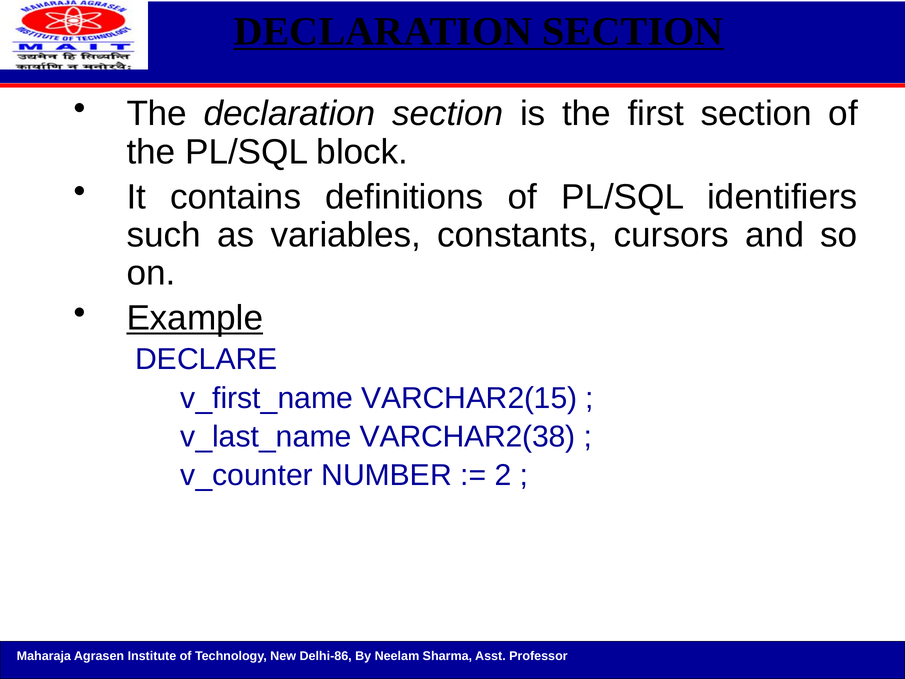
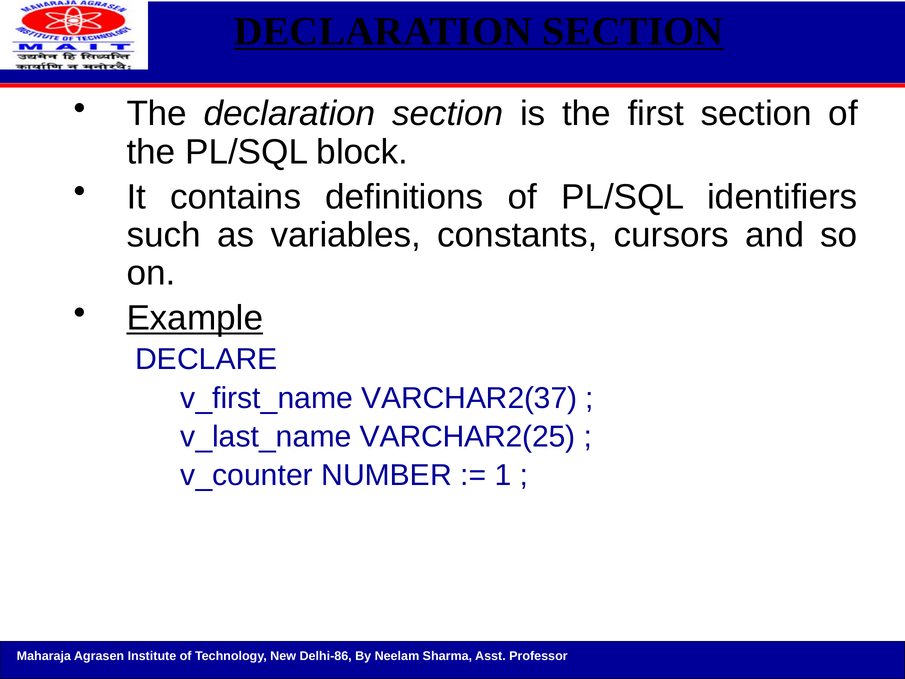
VARCHAR2(15: VARCHAR2(15 -> VARCHAR2(37
VARCHAR2(38: VARCHAR2(38 -> VARCHAR2(25
2: 2 -> 1
